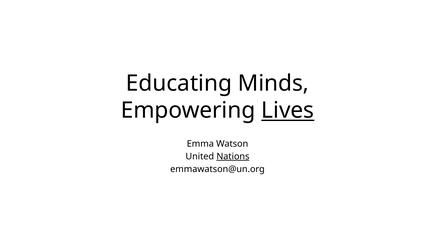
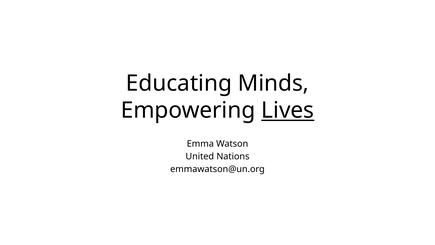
Nations underline: present -> none
